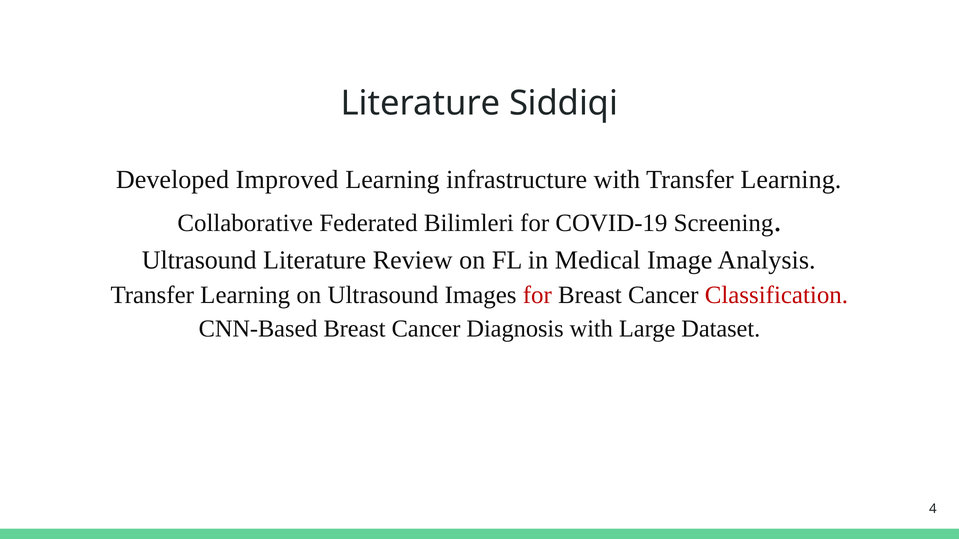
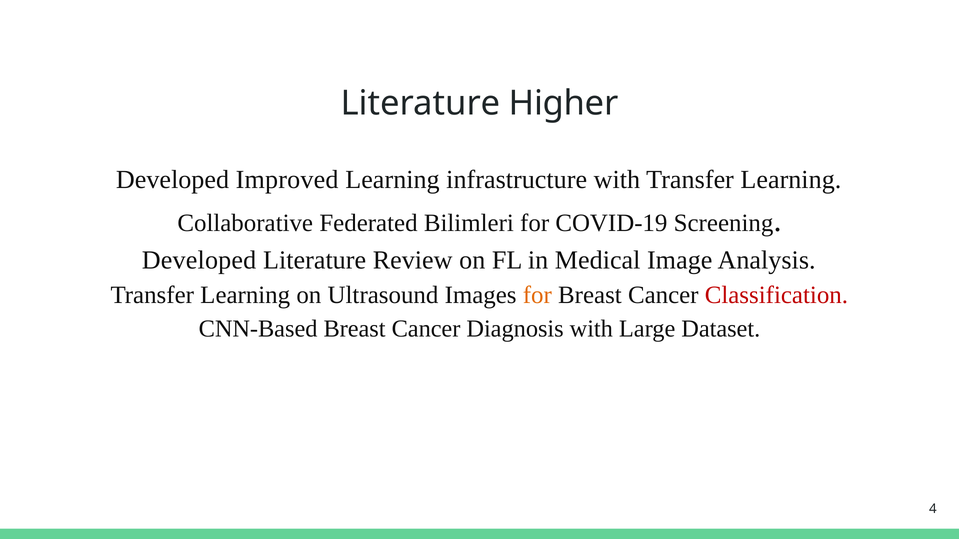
Siddiqi: Siddiqi -> Higher
Ultrasound at (199, 260): Ultrasound -> Developed
for at (537, 295) colour: red -> orange
